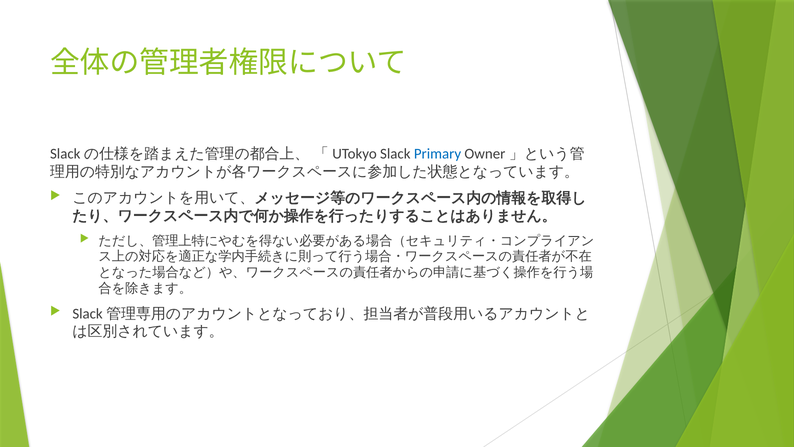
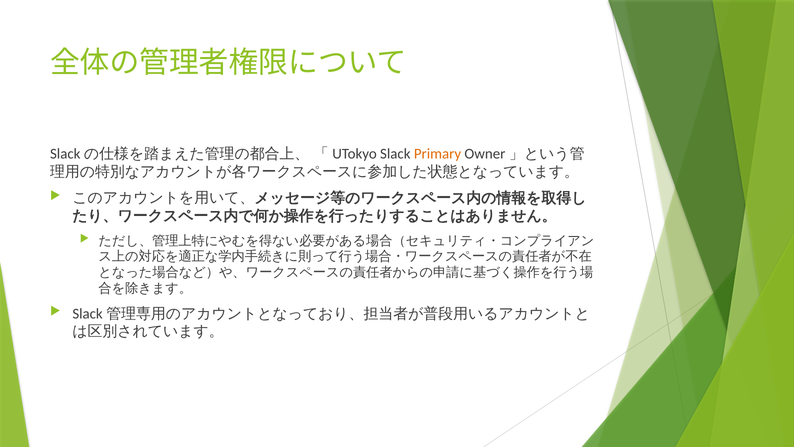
Primary colour: blue -> orange
